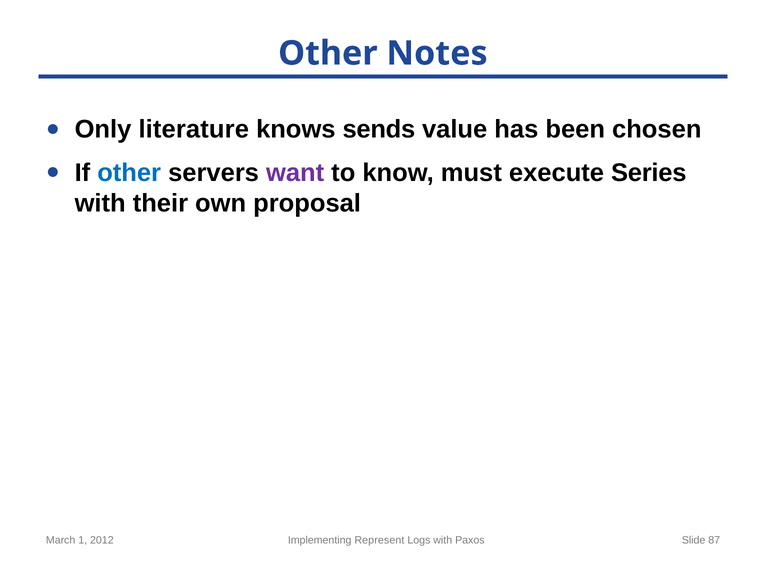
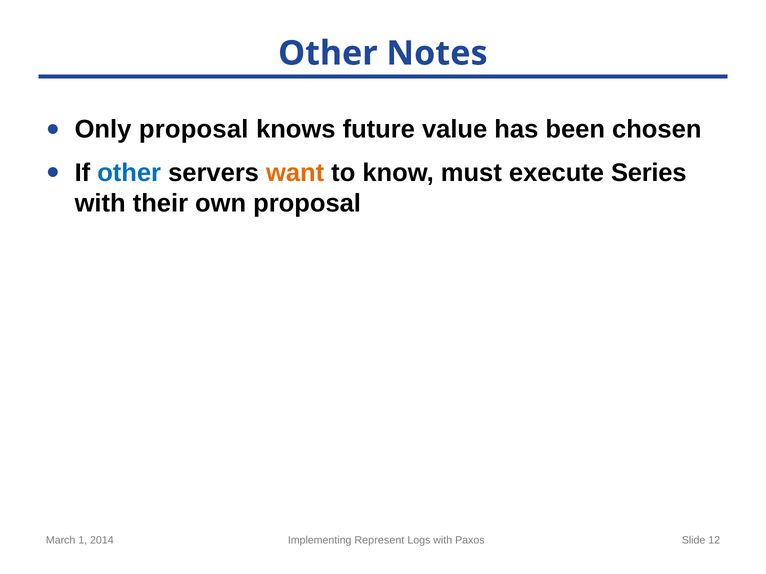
Only literature: literature -> proposal
sends: sends -> future
want colour: purple -> orange
2012: 2012 -> 2014
87: 87 -> 12
